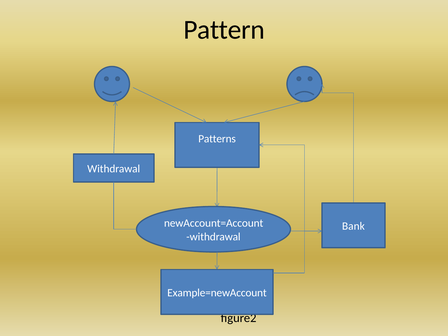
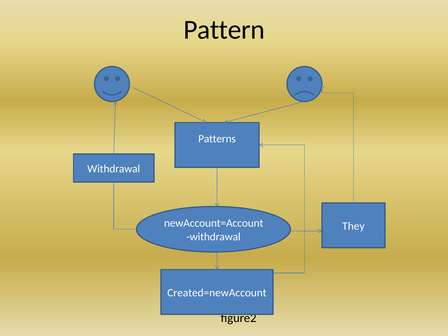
Bank: Bank -> They
Example=newAccount: Example=newAccount -> Created=newAccount
